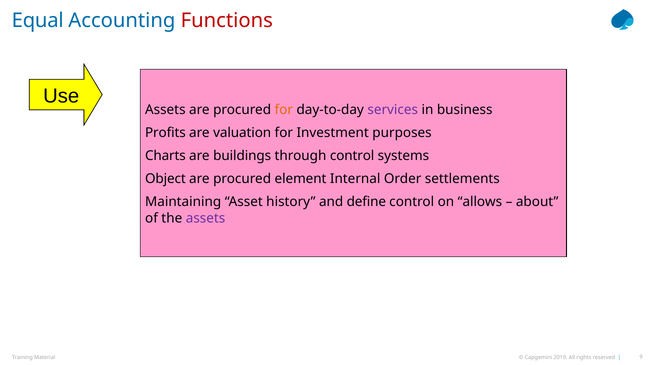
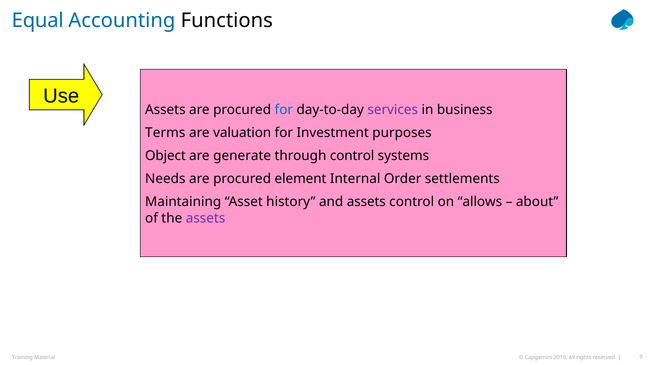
Functions colour: red -> black
for at (284, 110) colour: orange -> blue
Profits: Profits -> Terms
Charts: Charts -> Object
buildings: buildings -> generate
Object: Object -> Needs
and define: define -> assets
